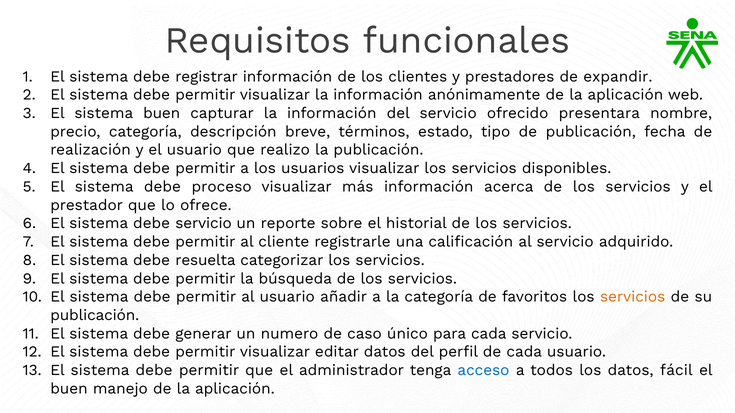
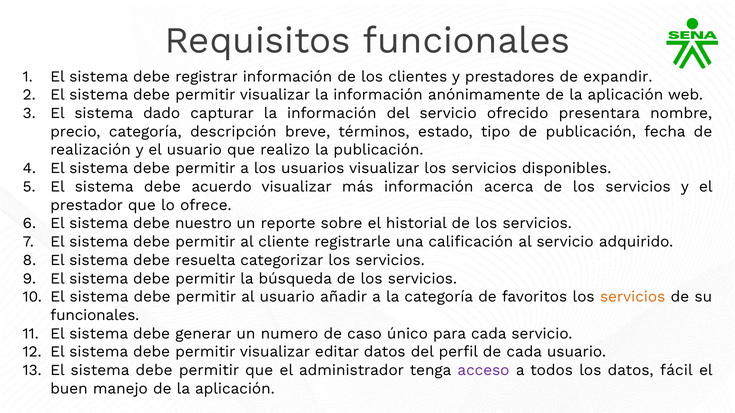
sistema buen: buen -> dado
proceso: proceso -> acuerdo
debe servicio: servicio -> nuestro
publicación at (95, 316): publicación -> funcionales
acceso colour: blue -> purple
